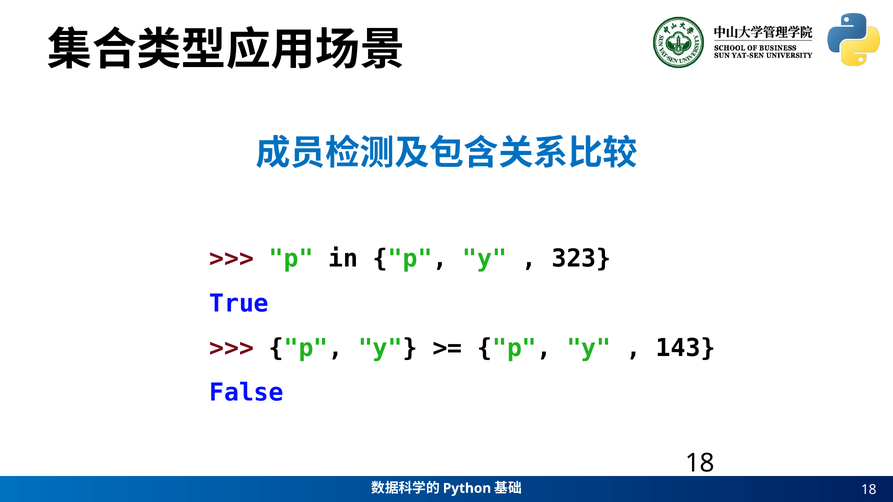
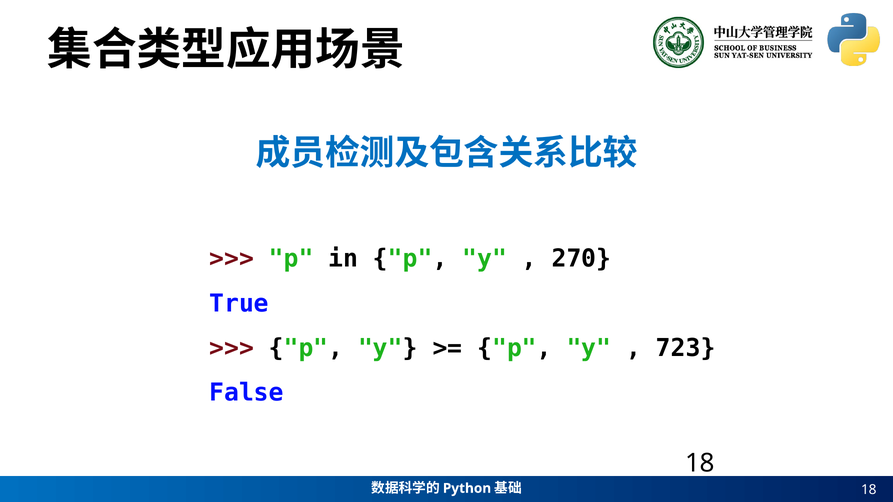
323: 323 -> 270
143: 143 -> 723
